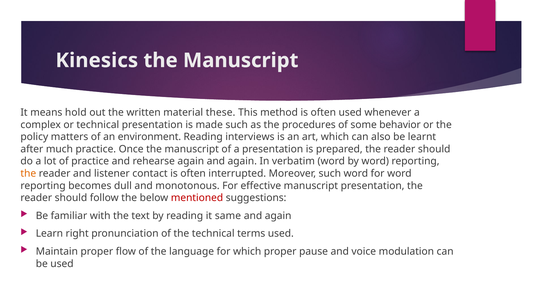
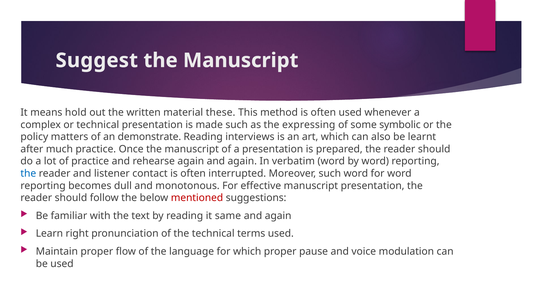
Kinesics: Kinesics -> Suggest
procedures: procedures -> expressing
behavior: behavior -> symbolic
environment: environment -> demonstrate
the at (28, 174) colour: orange -> blue
